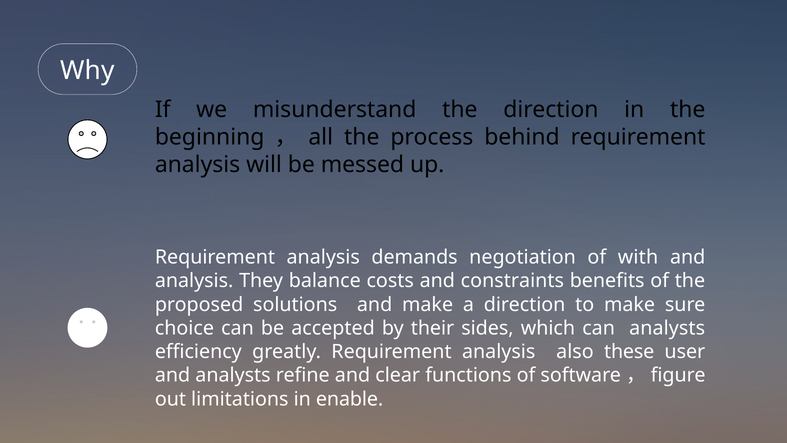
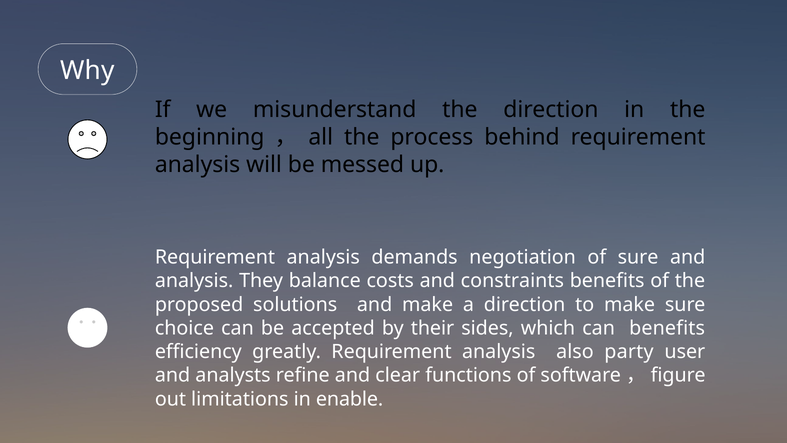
of with: with -> sure
can analysts: analysts -> benefits
these: these -> party
